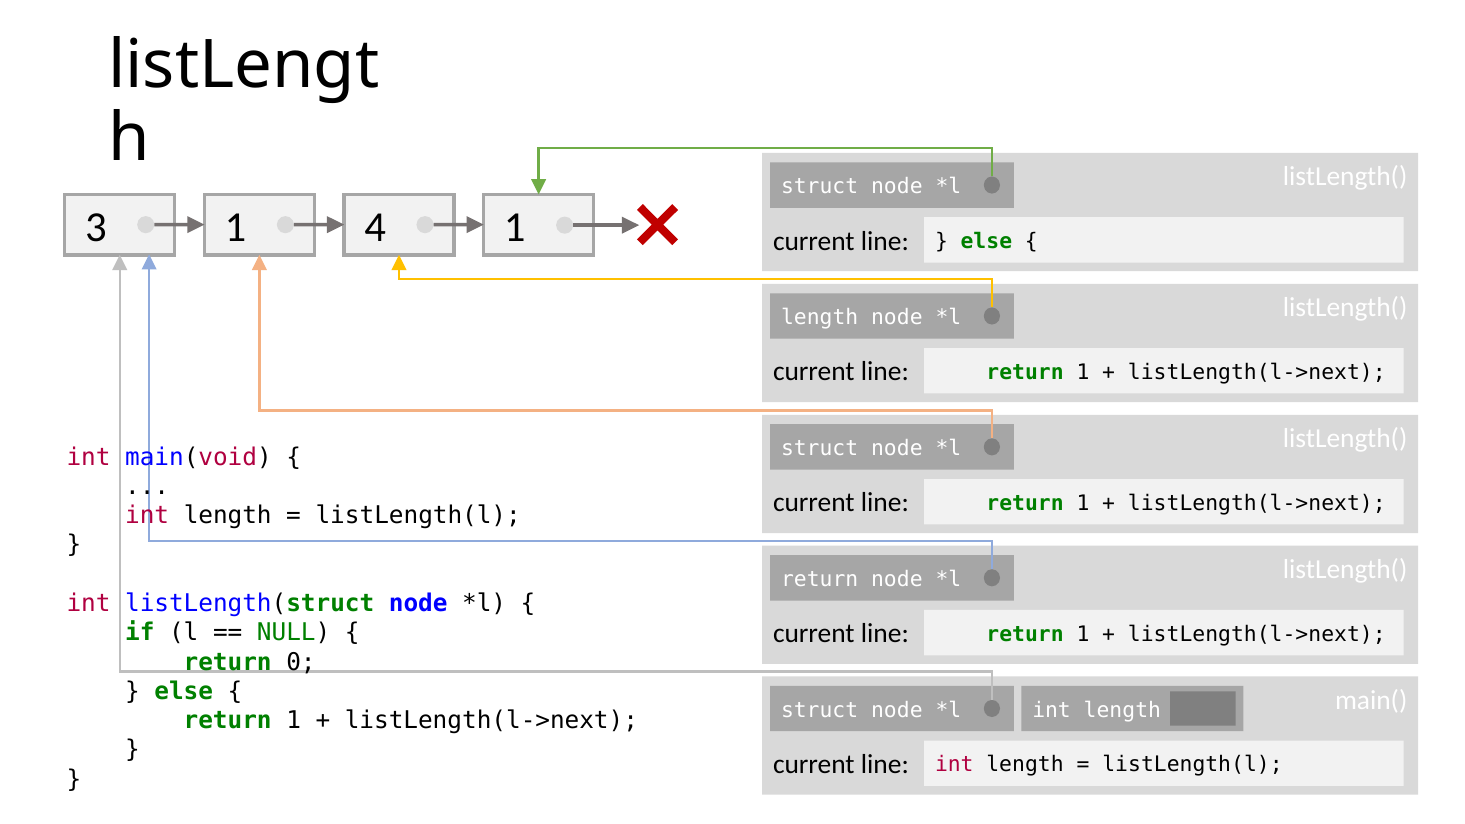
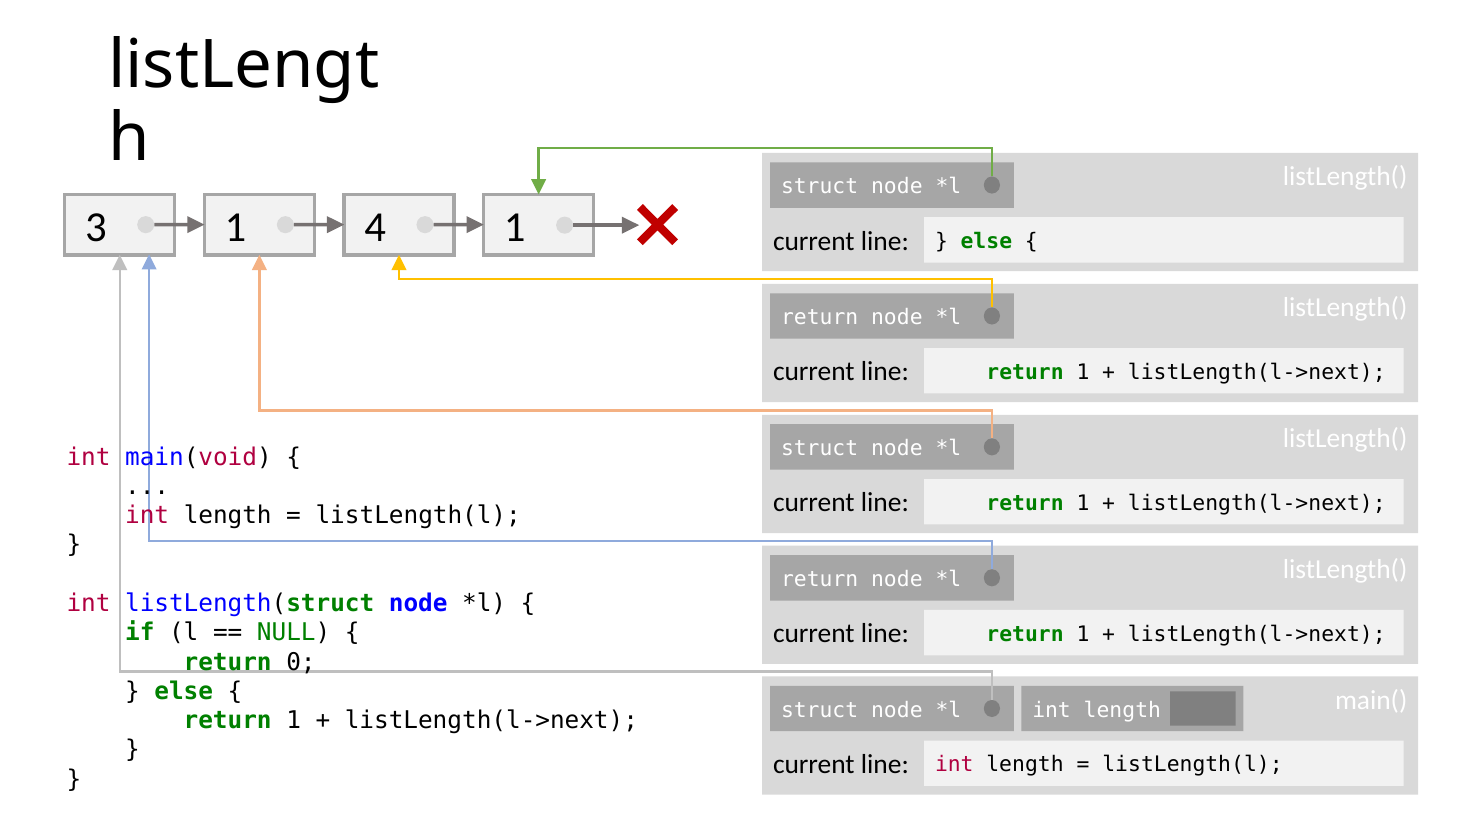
length at (820, 318): length -> return
